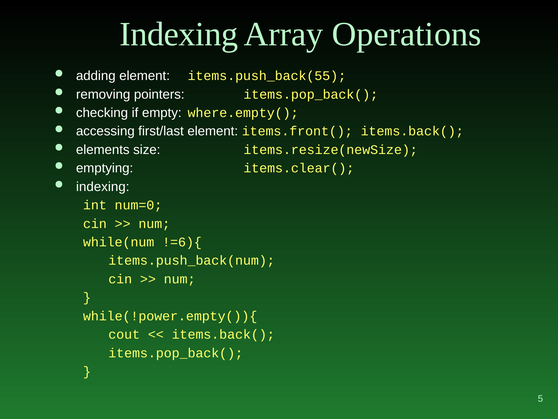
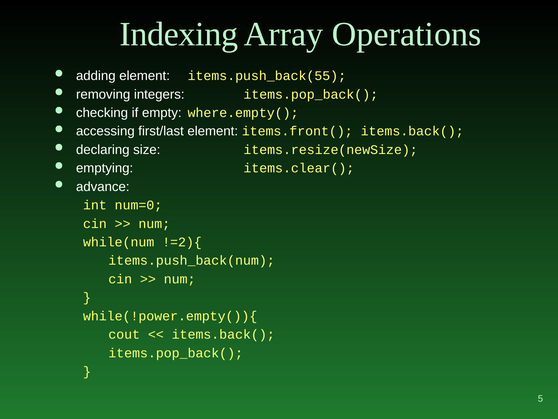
pointers: pointers -> integers
elements: elements -> declaring
indexing at (103, 186): indexing -> advance
!=6){: !=6){ -> !=2){
